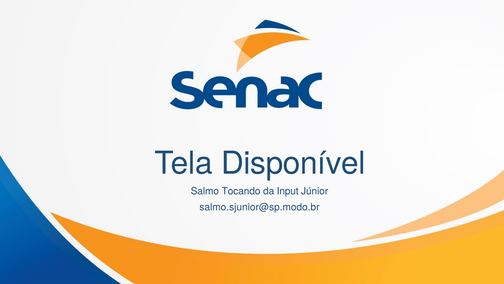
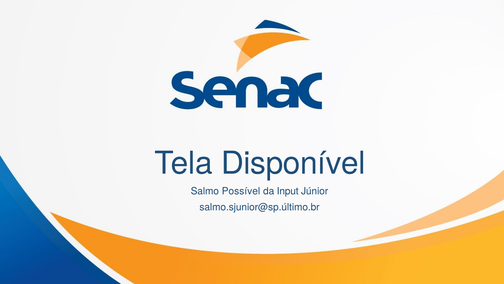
Tocando: Tocando -> Possível
salmo.sjunior@sp.modo.br: salmo.sjunior@sp.modo.br -> salmo.sjunior@sp.último.br
